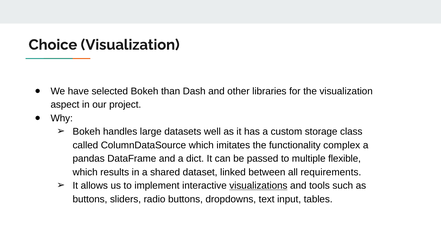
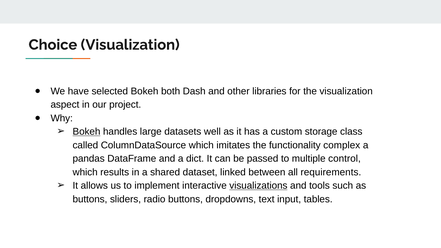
than: than -> both
Bokeh at (87, 132) underline: none -> present
flexible: flexible -> control
